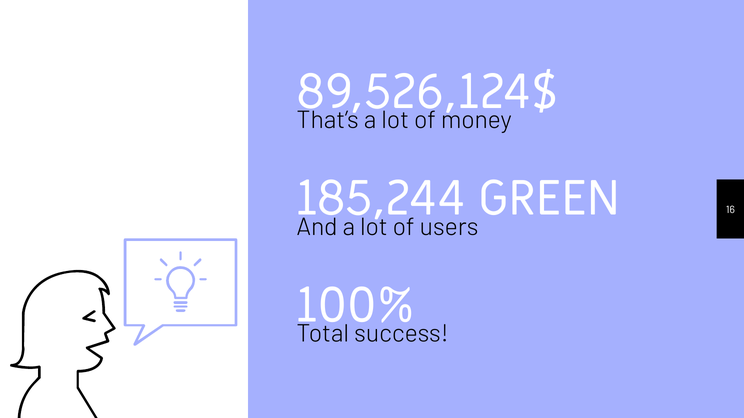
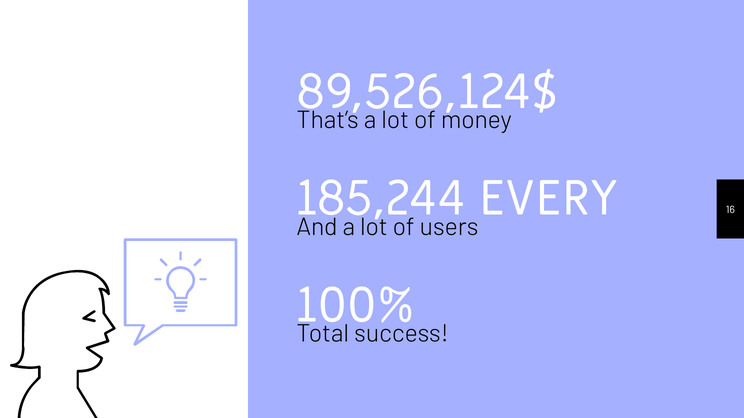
GREEN: GREEN -> EVERY
